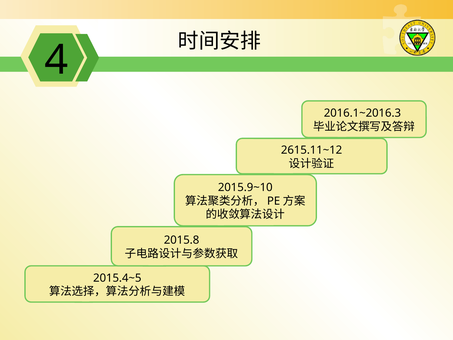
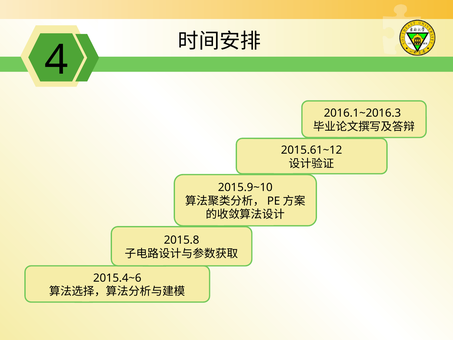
2615.11~12: 2615.11~12 -> 2015.61~12
2015.4~5: 2015.4~5 -> 2015.4~6
